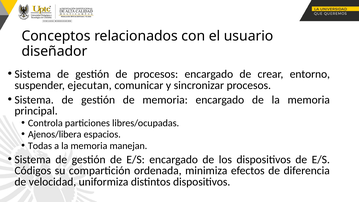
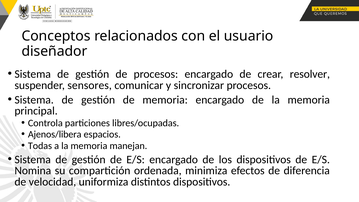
entorno: entorno -> resolver
ejecutan: ejecutan -> sensores
Códigos: Códigos -> Nomina
